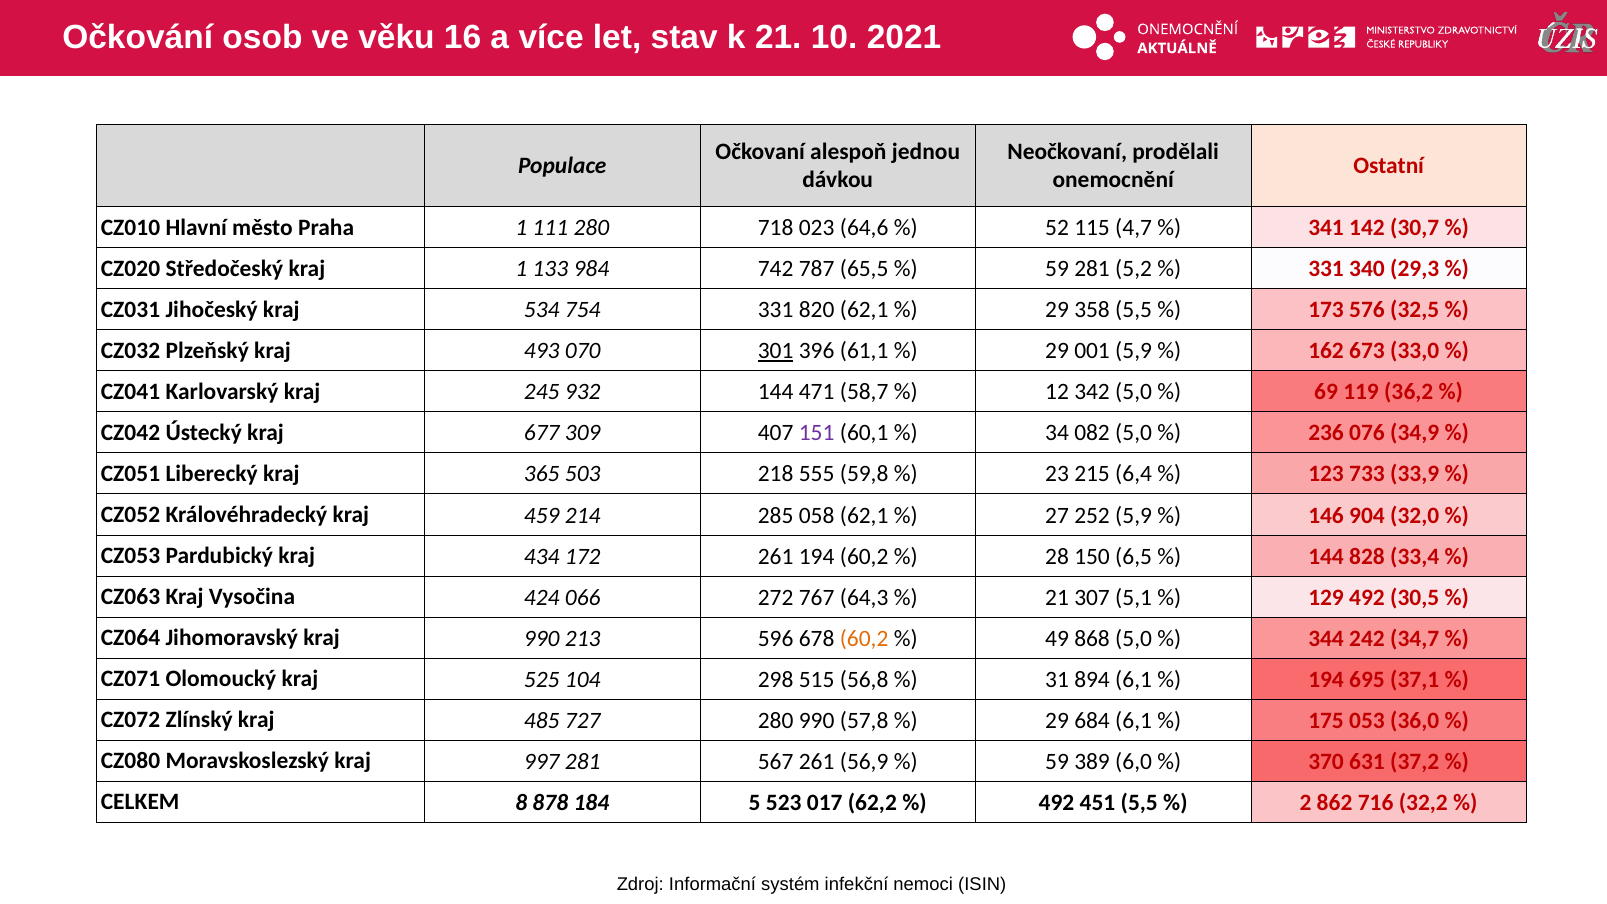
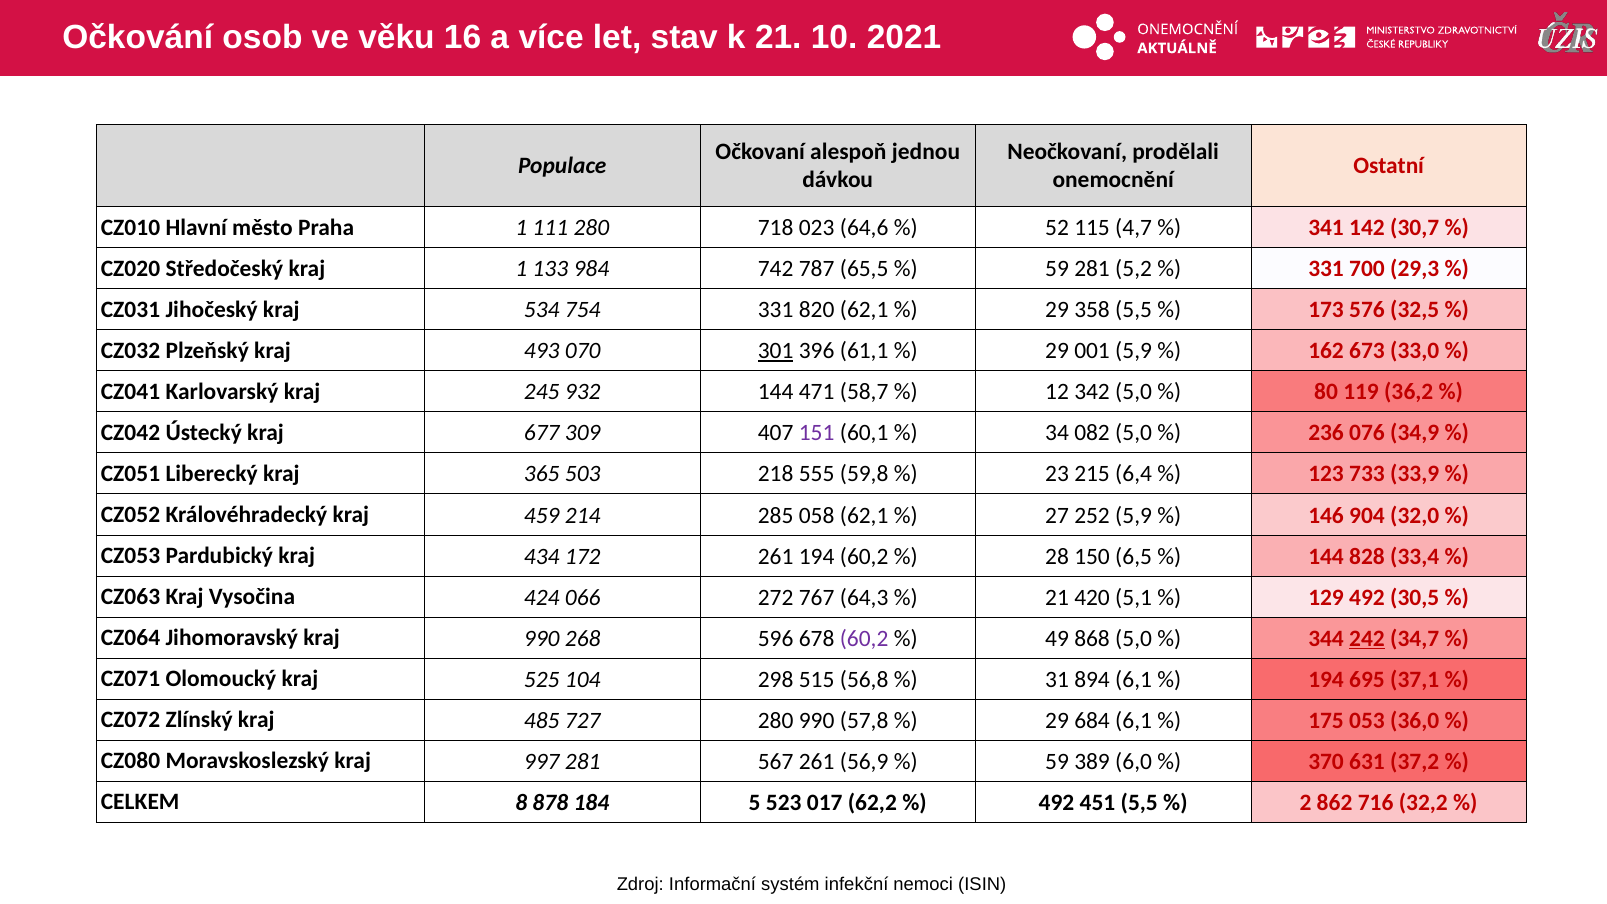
340: 340 -> 700
69: 69 -> 80
307: 307 -> 420
213: 213 -> 268
60,2 at (864, 638) colour: orange -> purple
242 underline: none -> present
